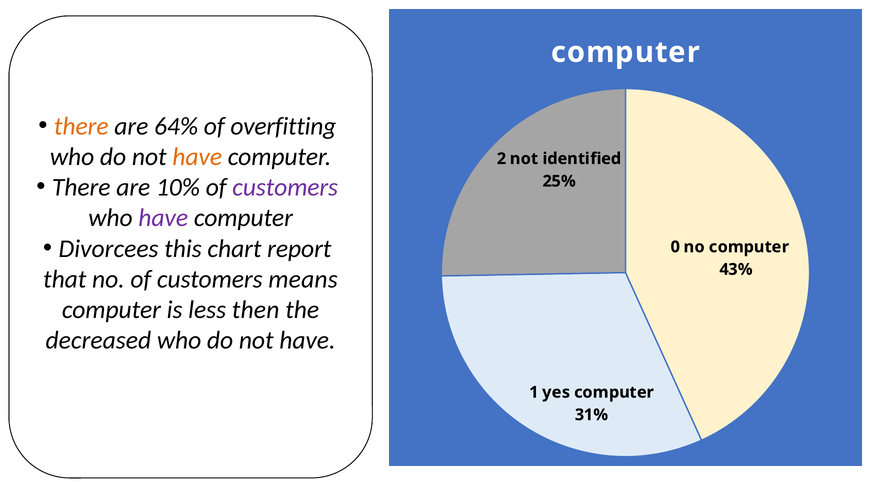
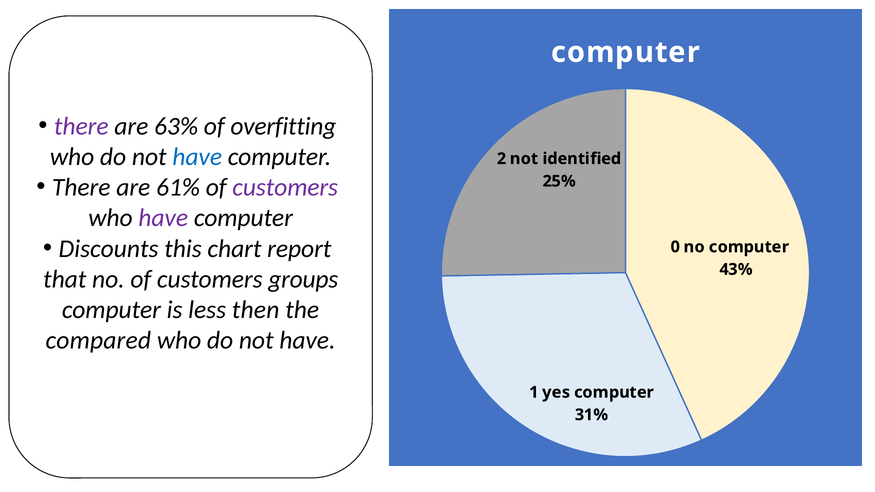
there at (81, 126) colour: orange -> purple
64%: 64% -> 63%
have at (197, 157) colour: orange -> blue
10%: 10% -> 61%
Divorcees: Divorcees -> Discounts
means: means -> groups
decreased: decreased -> compared
